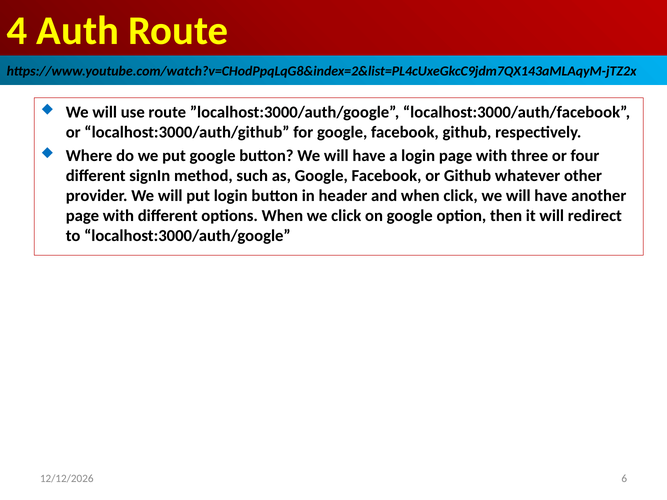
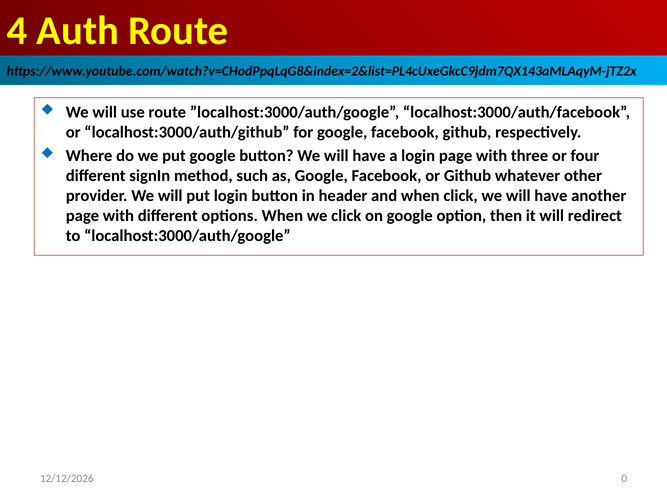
6: 6 -> 0
